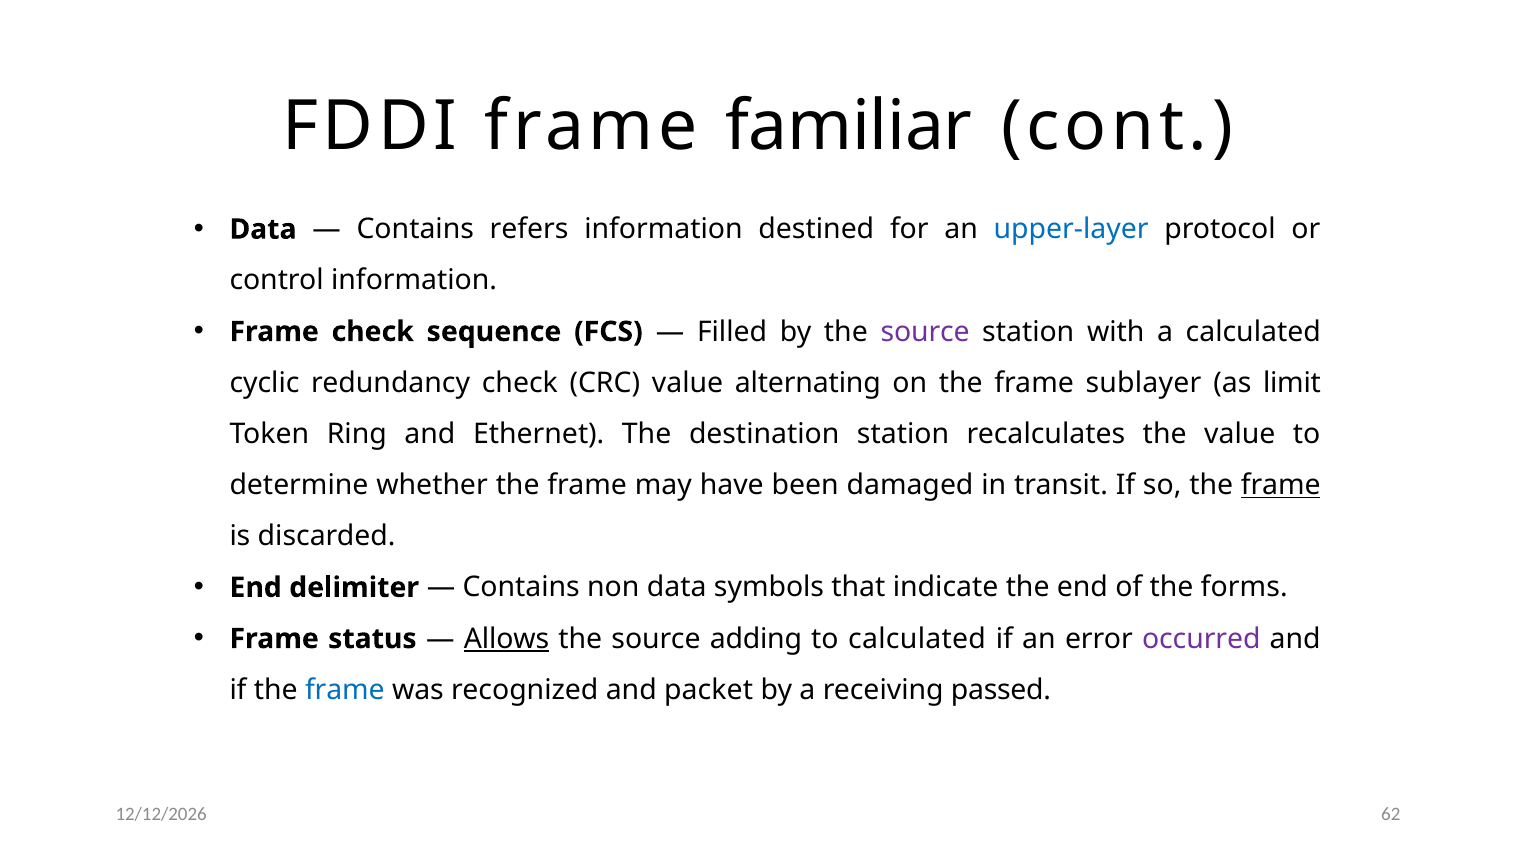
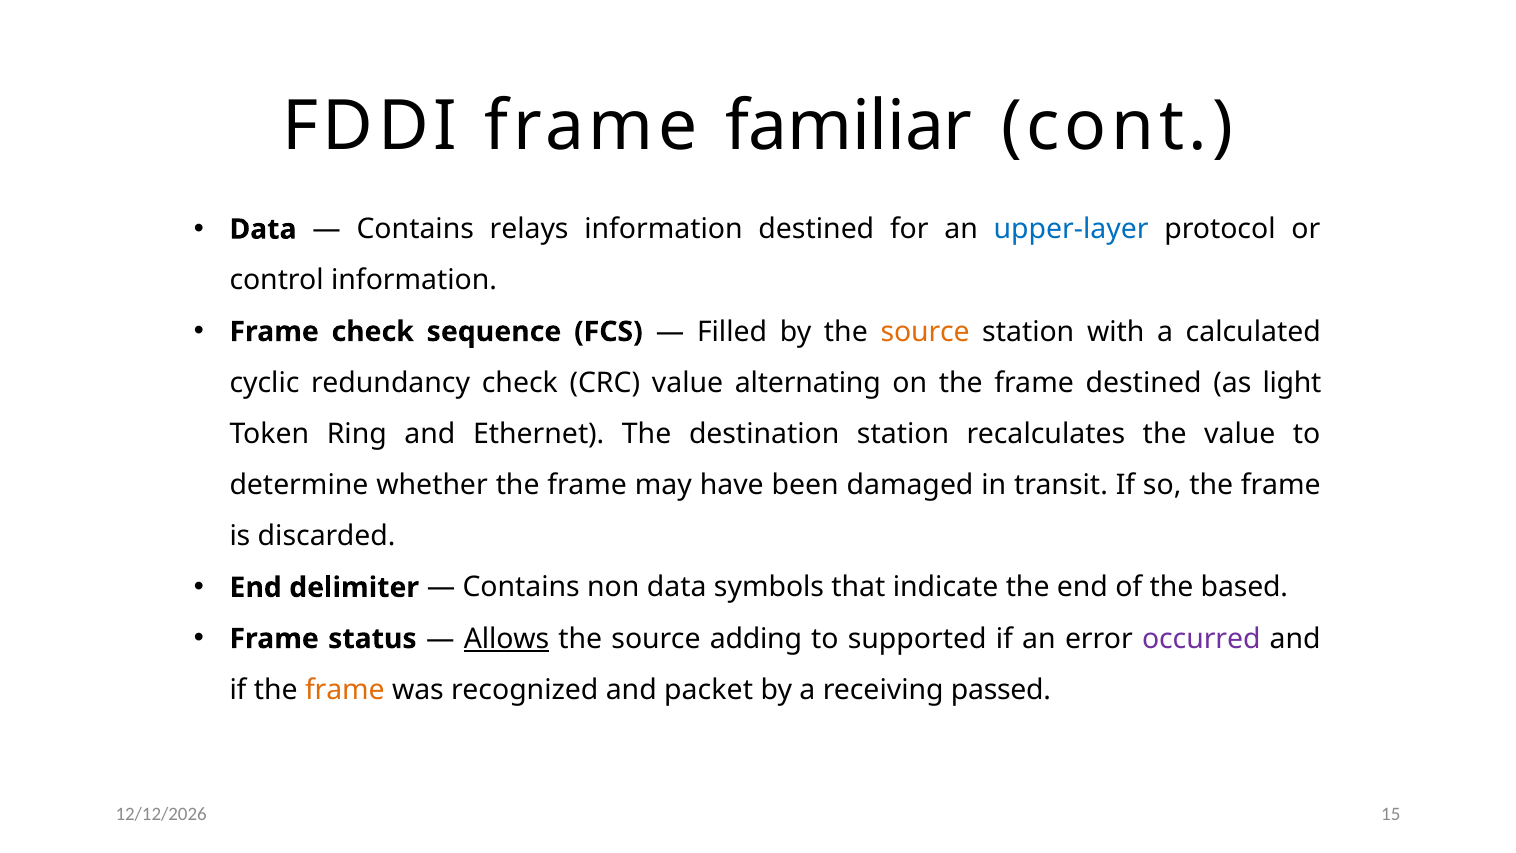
refers: refers -> relays
source at (925, 332) colour: purple -> orange
frame sublayer: sublayer -> destined
limit: limit -> light
frame at (1281, 485) underline: present -> none
forms: forms -> based
to calculated: calculated -> supported
frame at (345, 690) colour: blue -> orange
62: 62 -> 15
